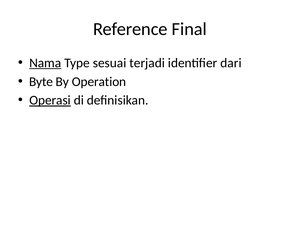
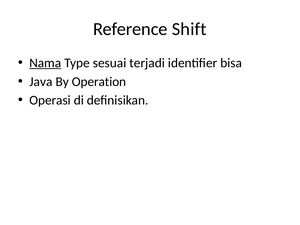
Final: Final -> Shift
dari: dari -> bisa
Byte: Byte -> Java
Operasi underline: present -> none
